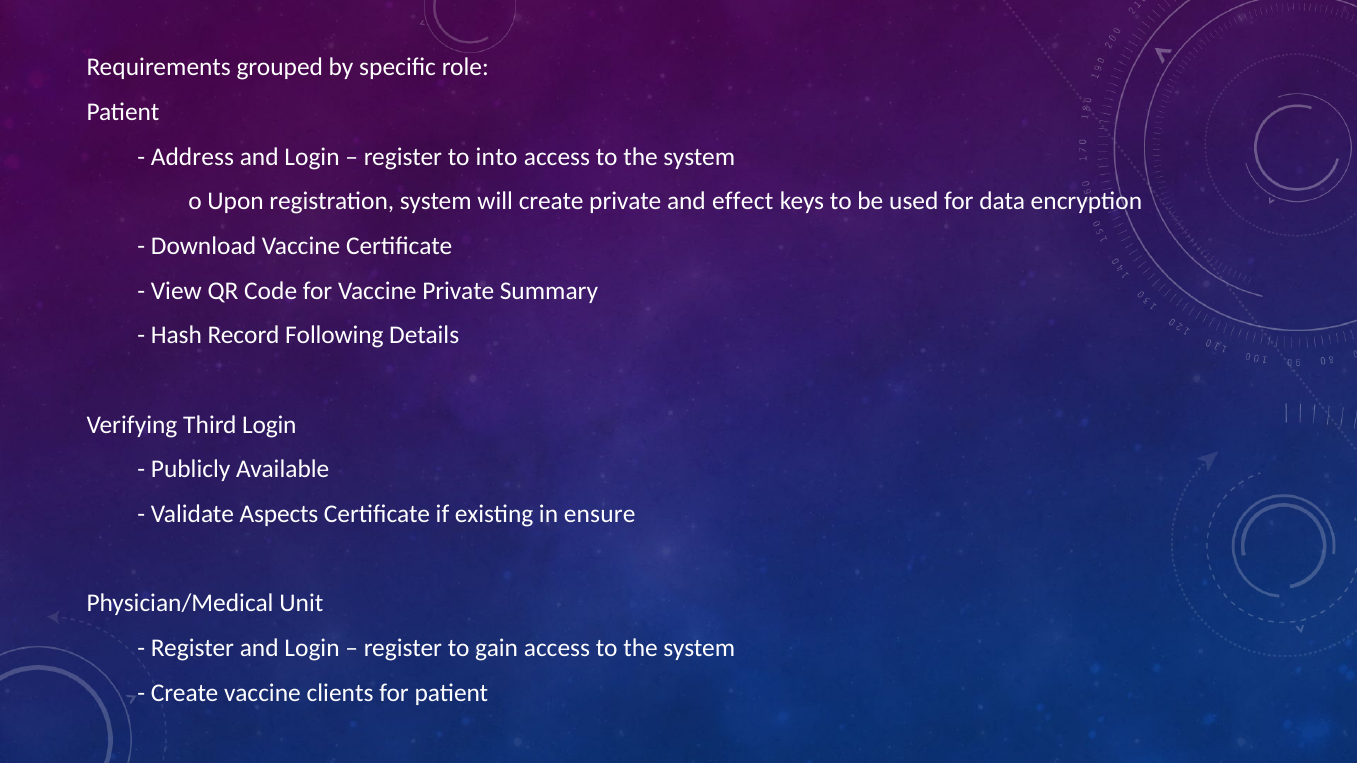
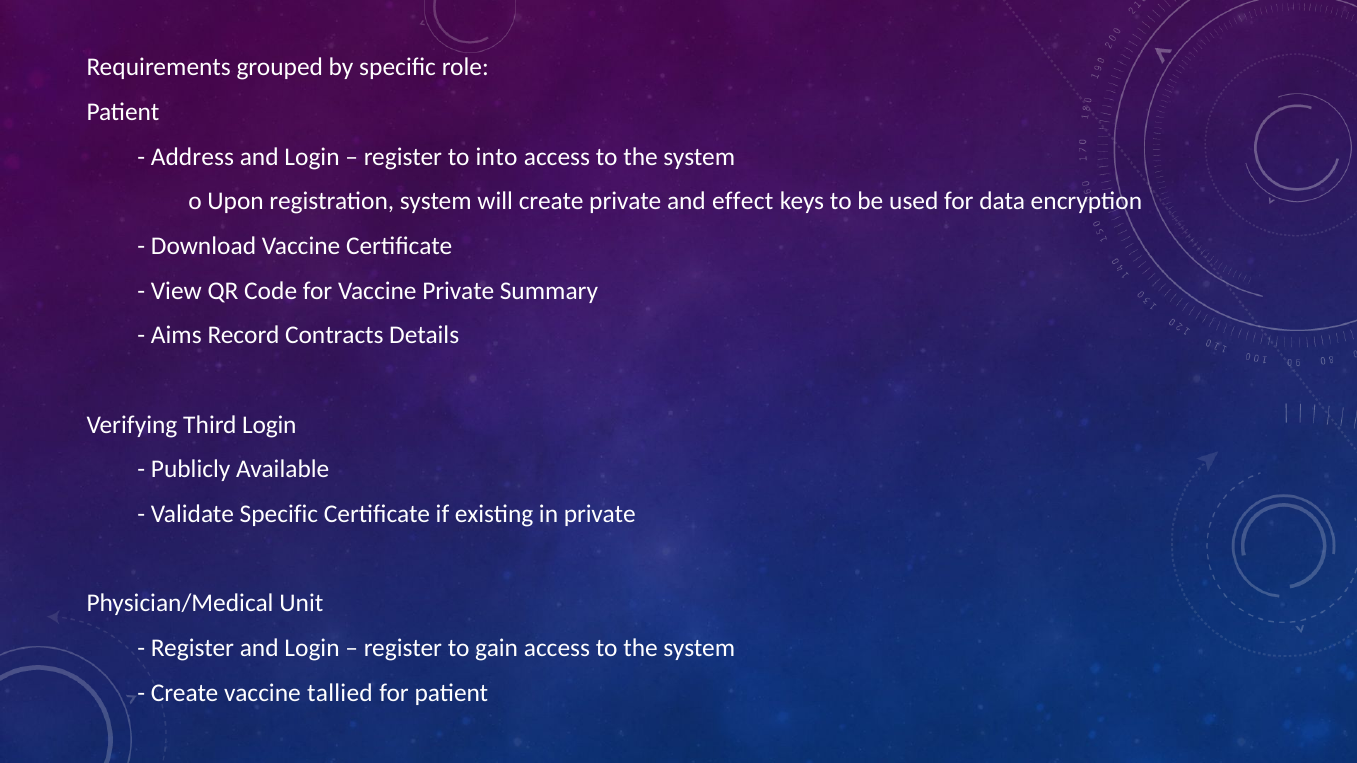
Hash: Hash -> Aims
Following: Following -> Contracts
Validate Aspects: Aspects -> Specific
in ensure: ensure -> private
clients: clients -> tallied
